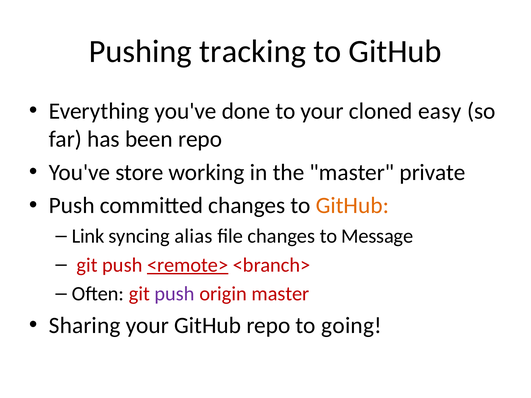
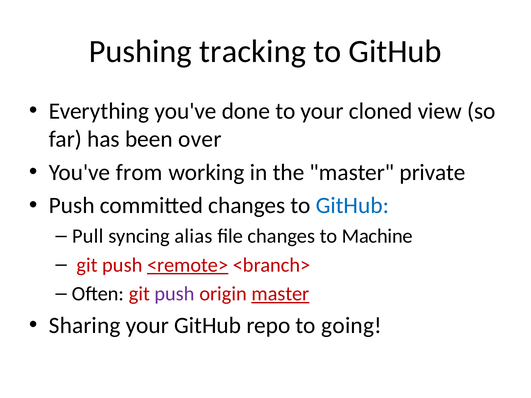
easy: easy -> view
been repo: repo -> over
store: store -> from
GitHub at (352, 206) colour: orange -> blue
Link: Link -> Pull
Message: Message -> Machine
master at (280, 294) underline: none -> present
